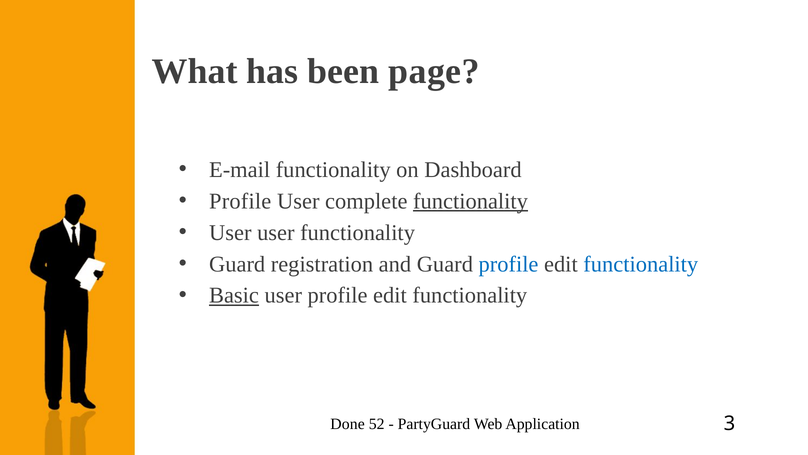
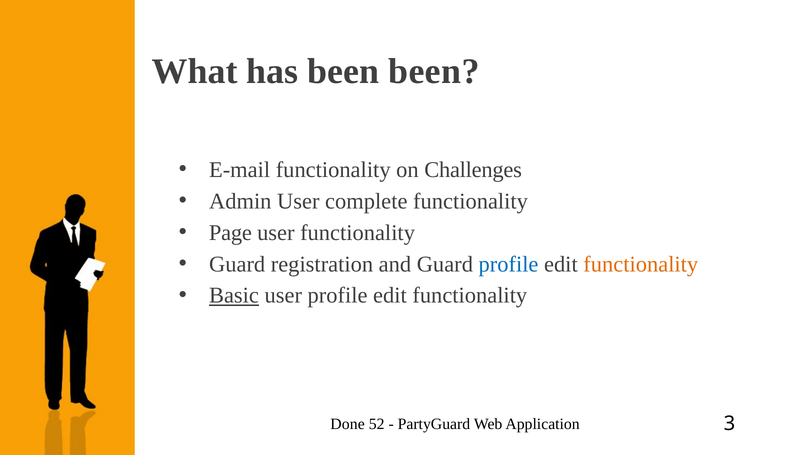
been page: page -> been
Dashboard: Dashboard -> Challenges
Profile at (240, 201): Profile -> Admin
functionality at (471, 201) underline: present -> none
User at (230, 232): User -> Page
functionality at (641, 264) colour: blue -> orange
